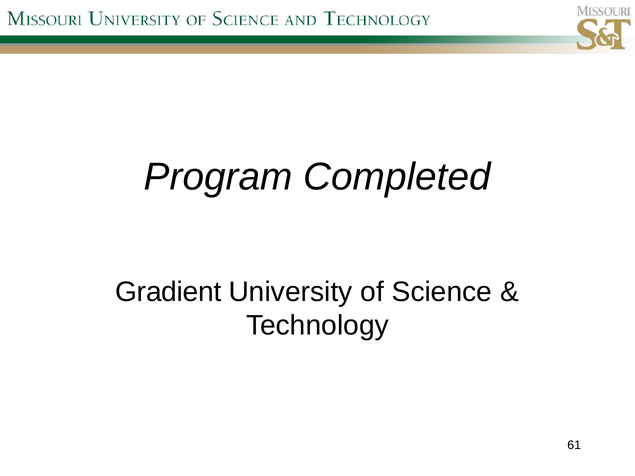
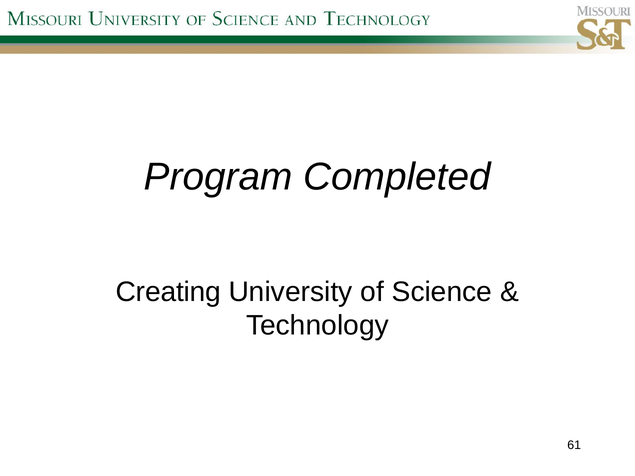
Gradient: Gradient -> Creating
